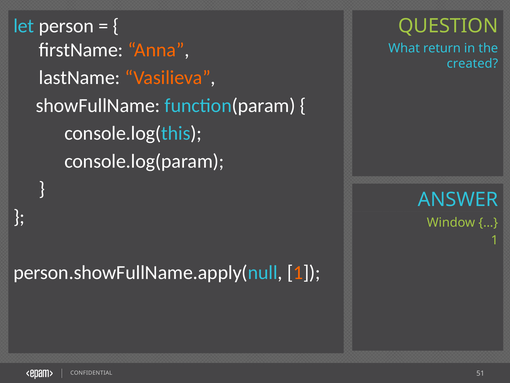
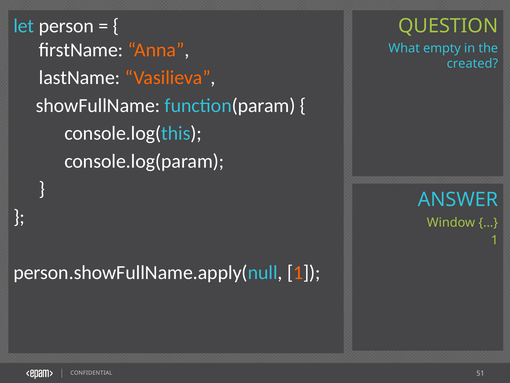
return: return -> empty
